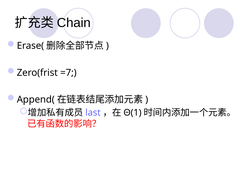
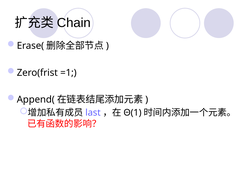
=7: =7 -> =1
